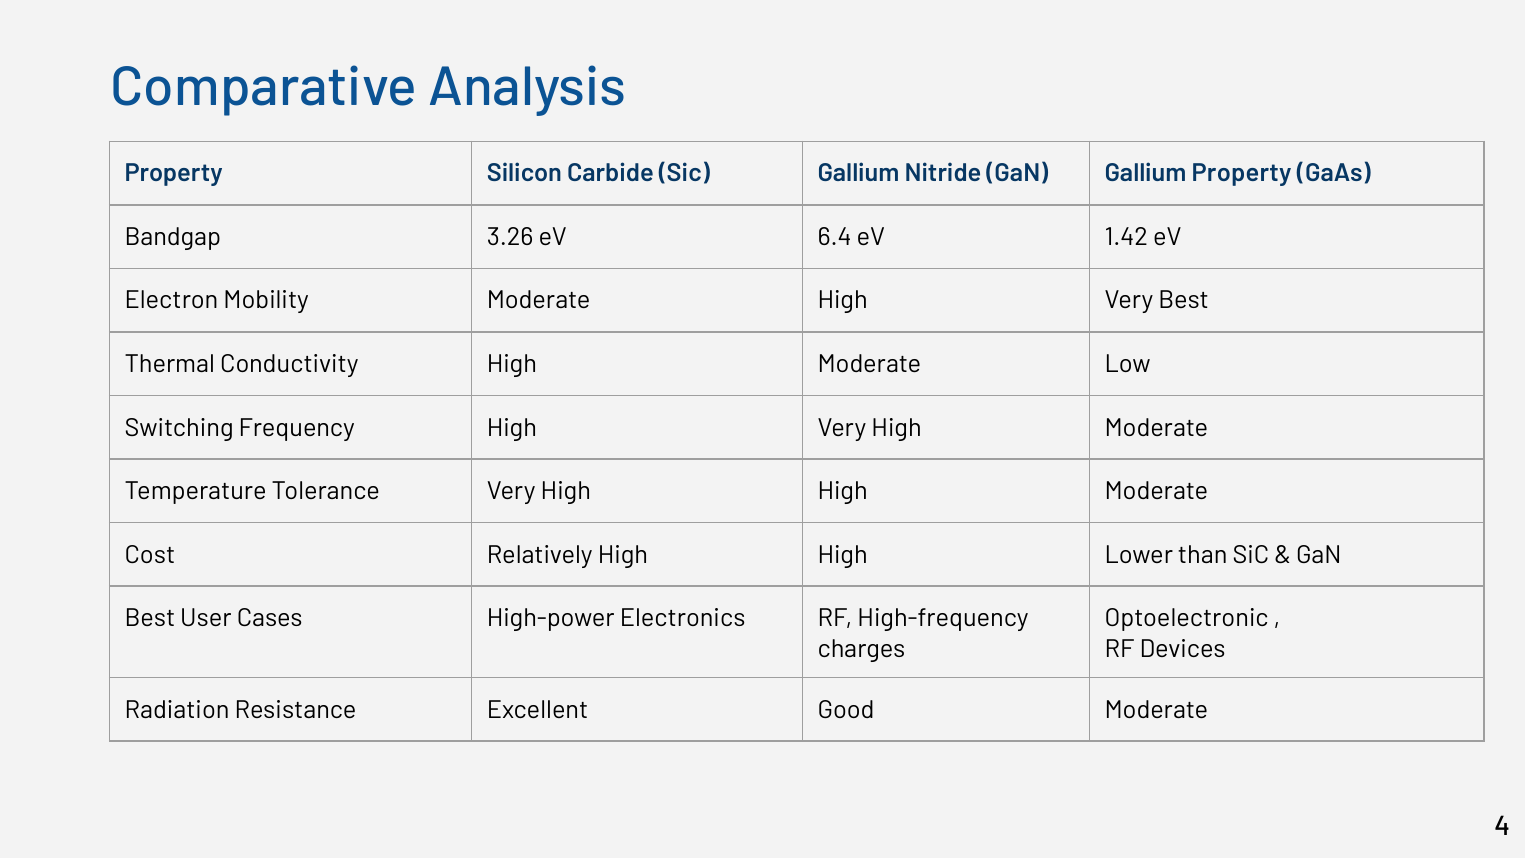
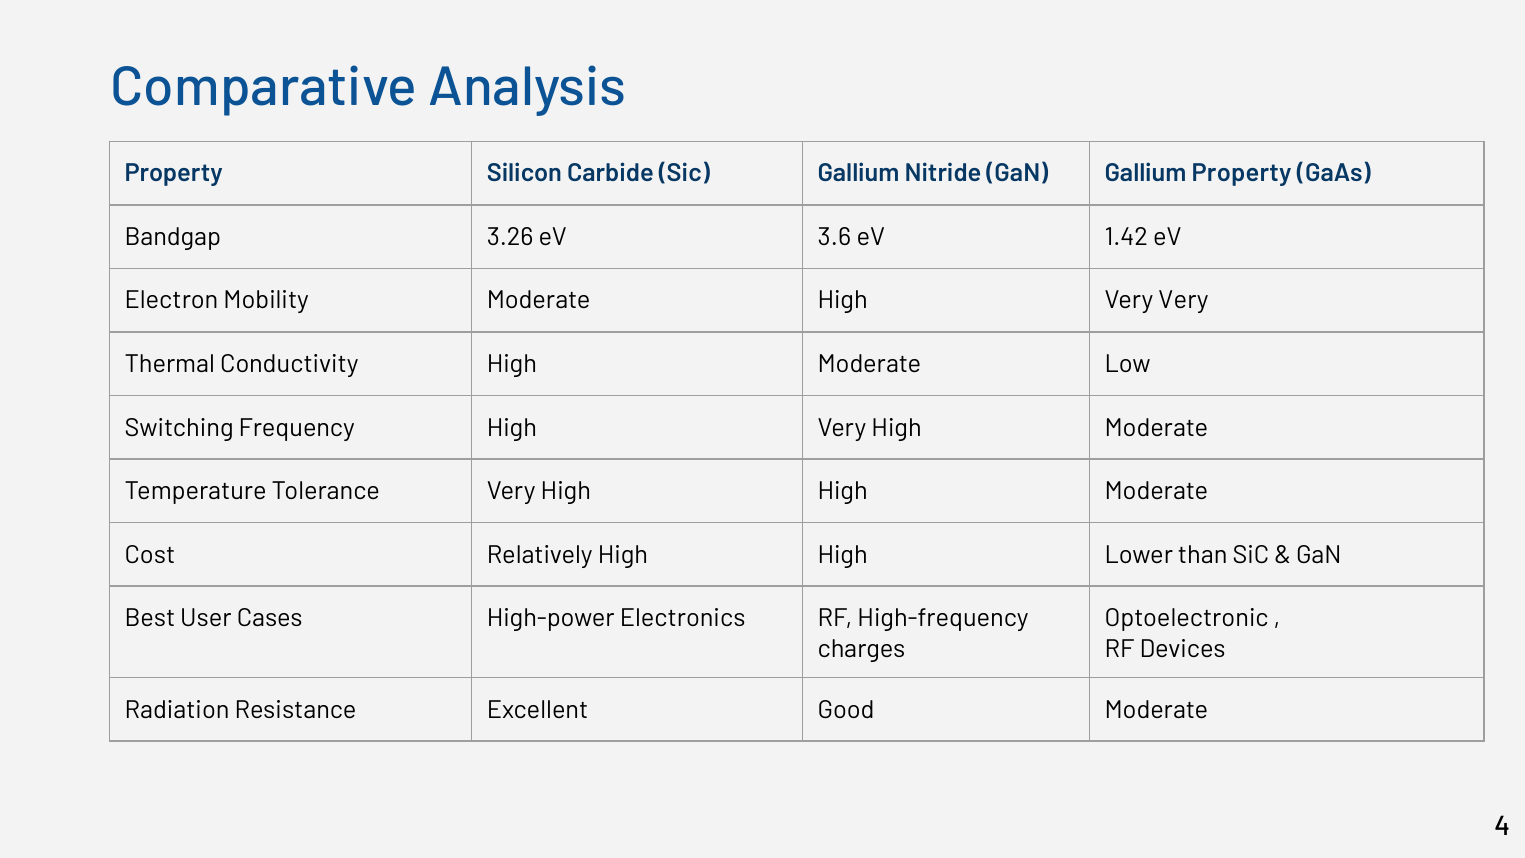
6.4: 6.4 -> 3.6
Very Best: Best -> Very
